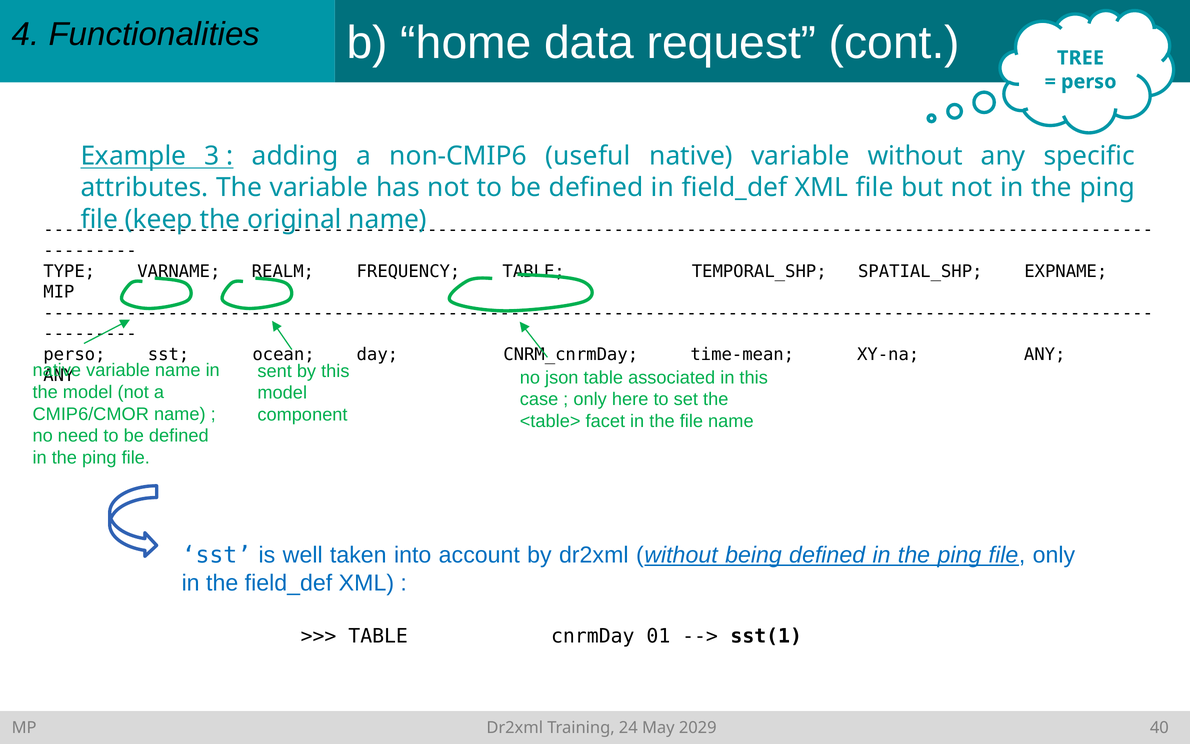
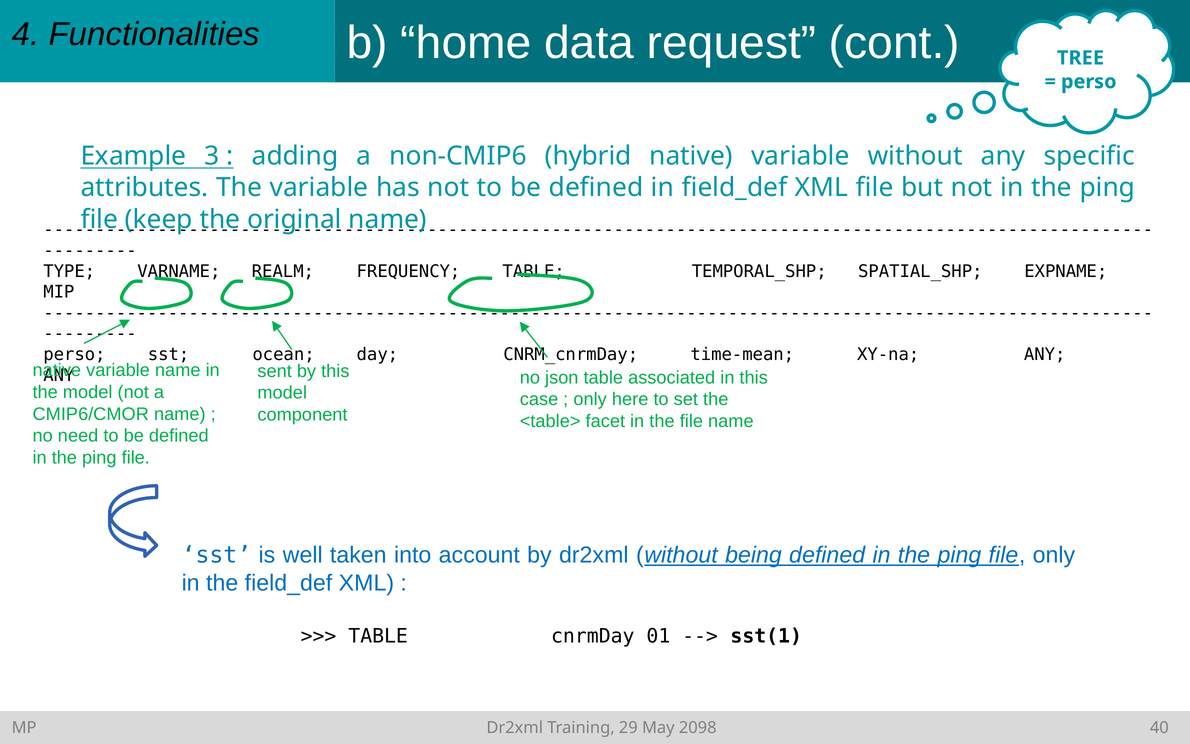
useful: useful -> hybrid
24: 24 -> 29
2029: 2029 -> 2098
